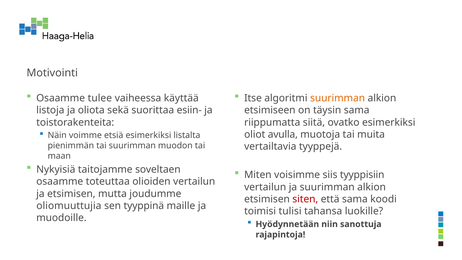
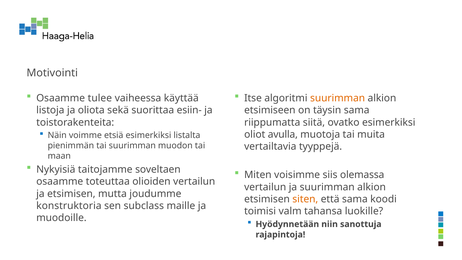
tyyppisiin: tyyppisiin -> olemassa
siten colour: red -> orange
oliomuuttujia: oliomuuttujia -> konstruktoria
tyyppinä: tyyppinä -> subclass
tulisi: tulisi -> valm
